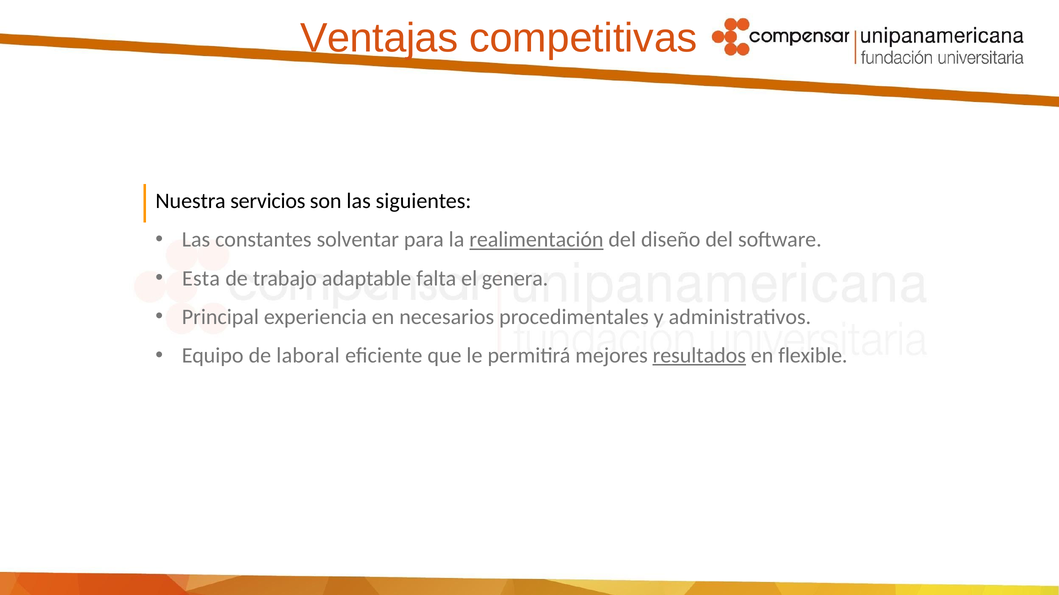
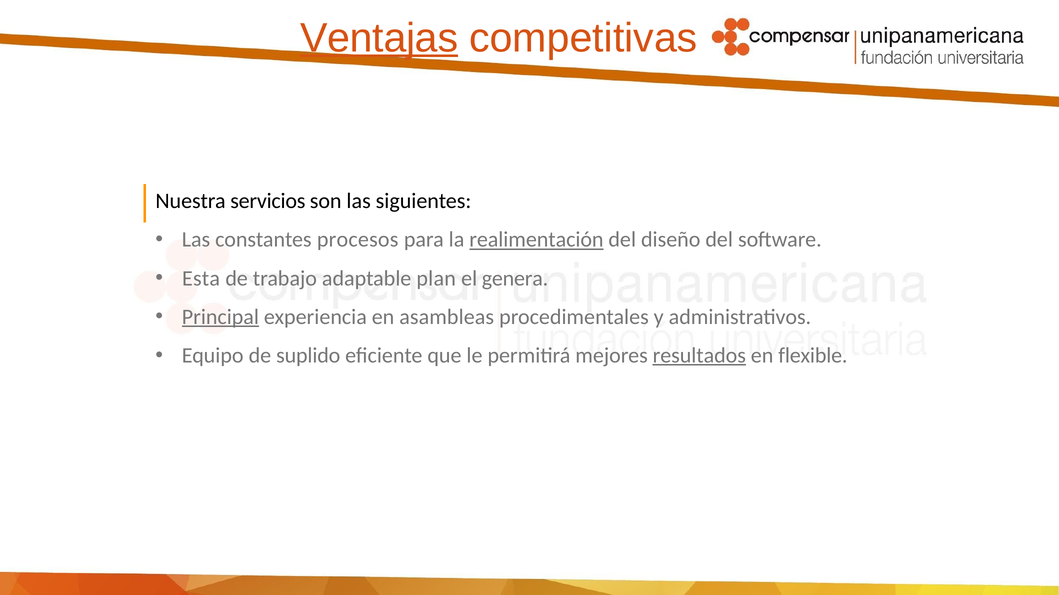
Ventajas underline: none -> present
solventar: solventar -> procesos
falta: falta -> plan
Principal underline: none -> present
necesarios: necesarios -> asambleas
laboral: laboral -> suplido
